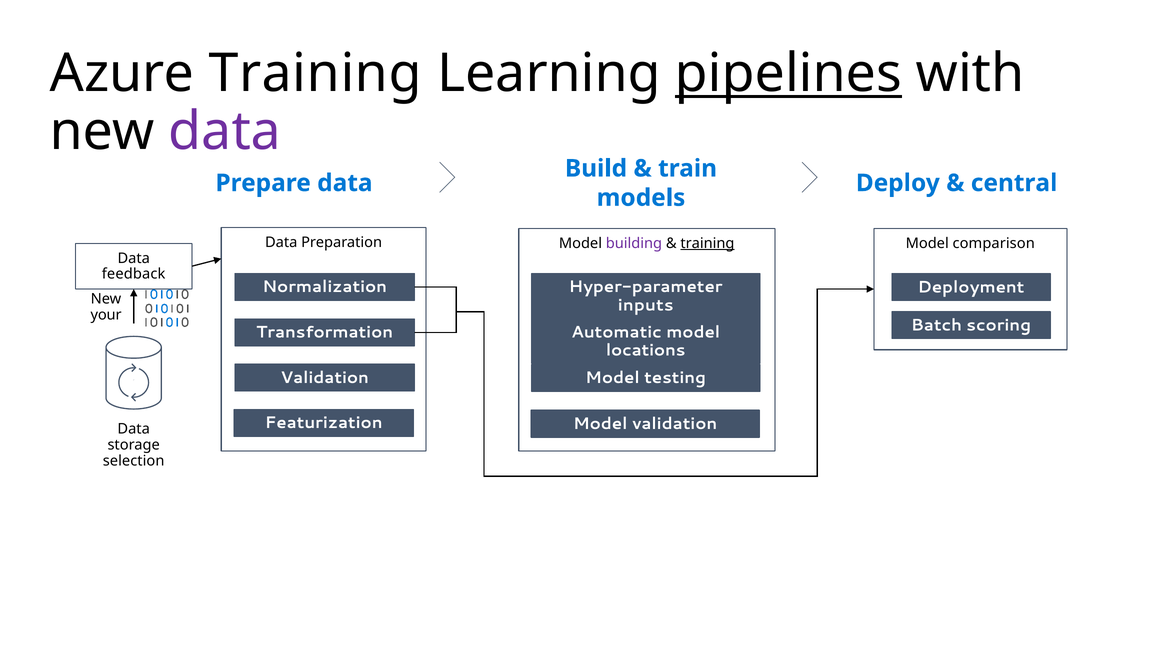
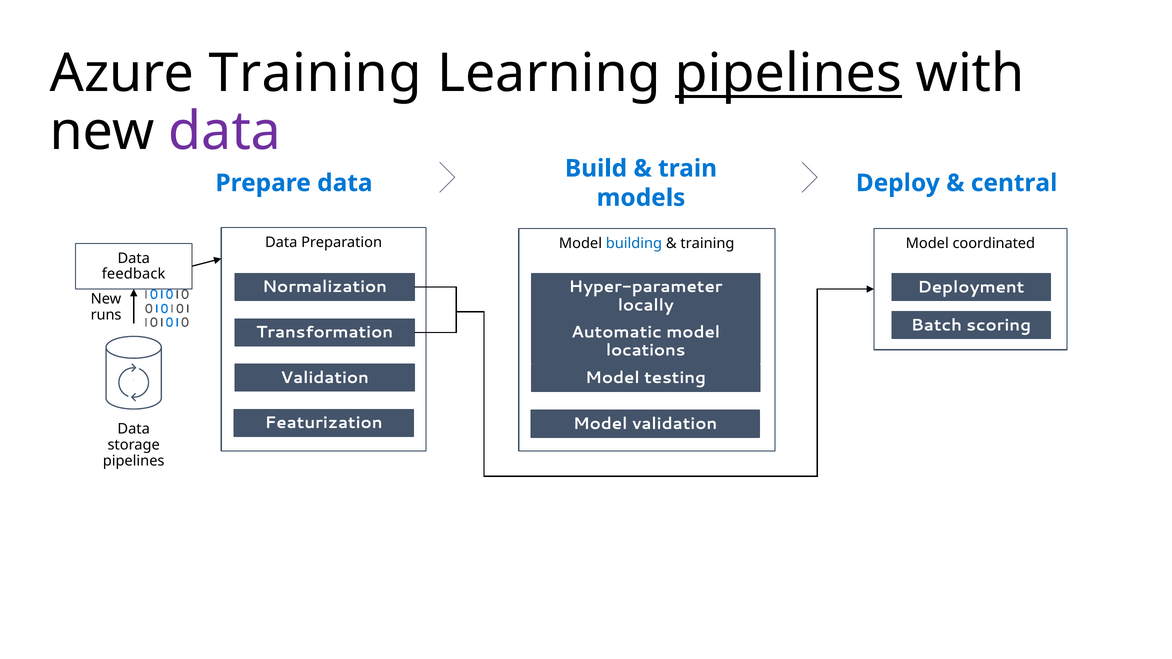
building colour: purple -> blue
training at (707, 243) underline: present -> none
comparison: comparison -> coordinated
inputs: inputs -> locally
your: your -> runs
selection at (134, 461): selection -> pipelines
